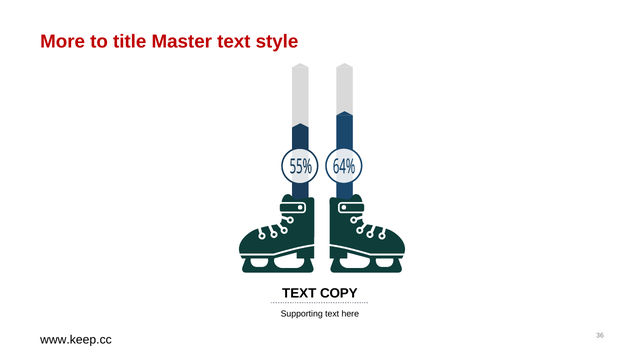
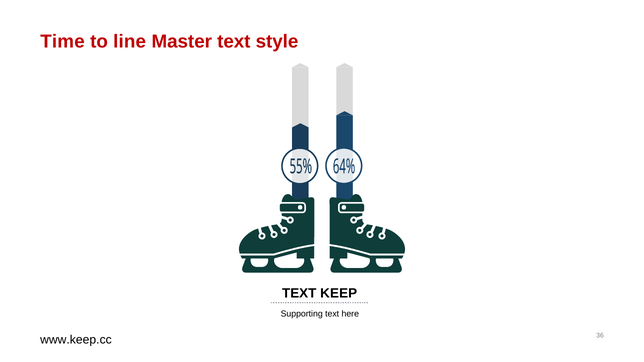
More: More -> Time
title: title -> line
COPY: COPY -> KEEP
